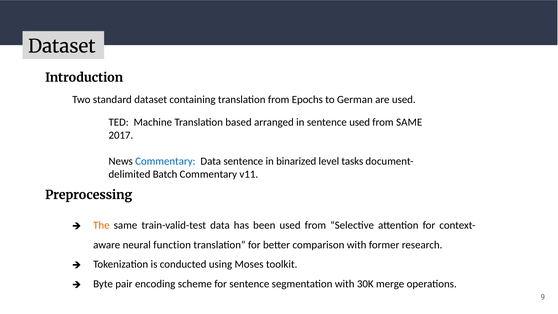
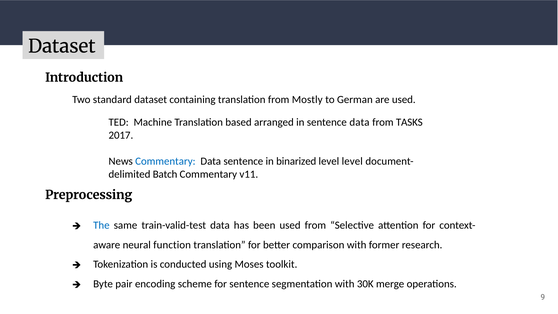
Epochs: Epochs -> Mostly
sentence used: used -> data
from SAME: SAME -> TASKS
level tasks: tasks -> level
The colour: orange -> blue
